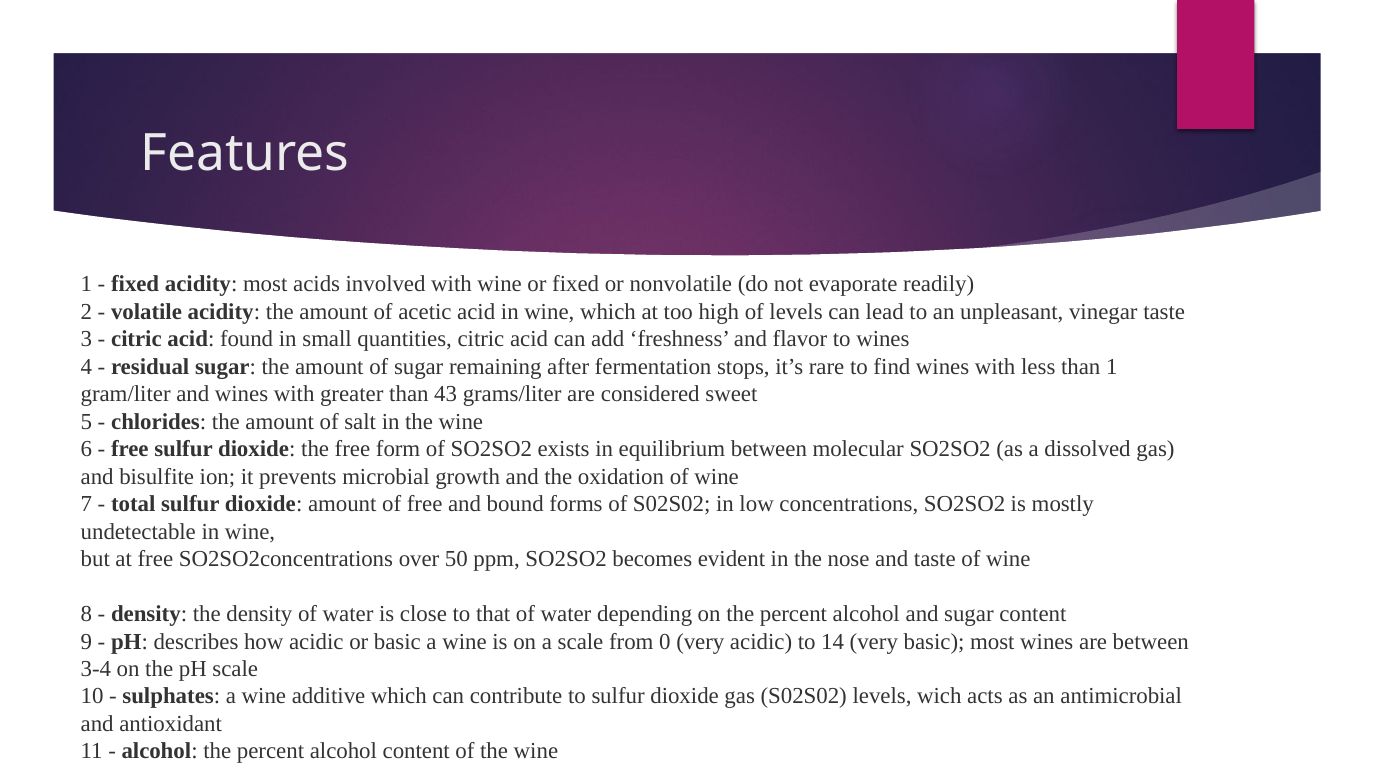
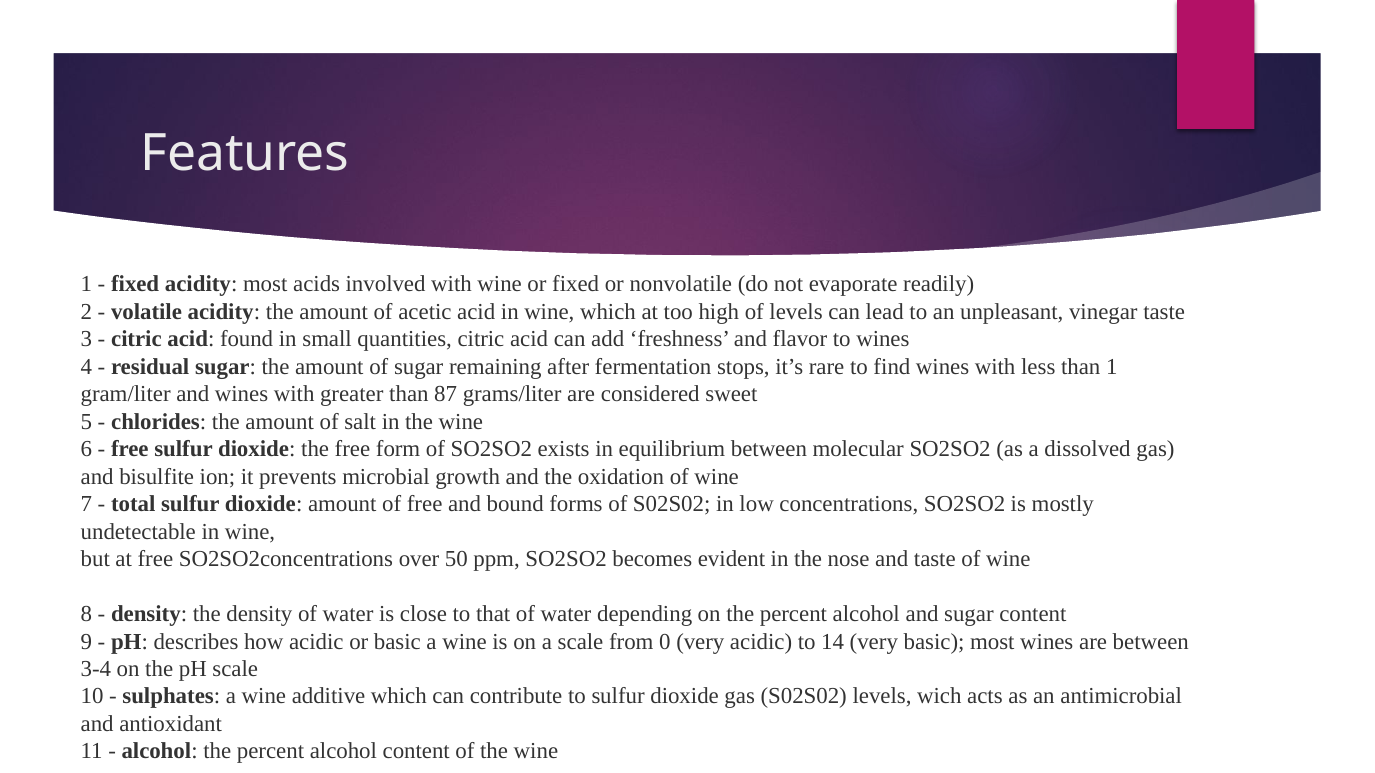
43: 43 -> 87
